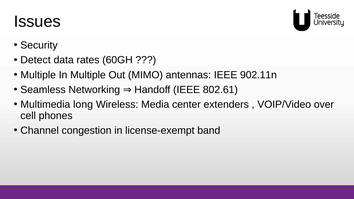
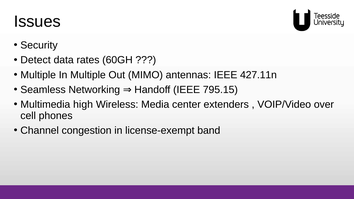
902.11n: 902.11n -> 427.11n
802.61: 802.61 -> 795.15
long: long -> high
